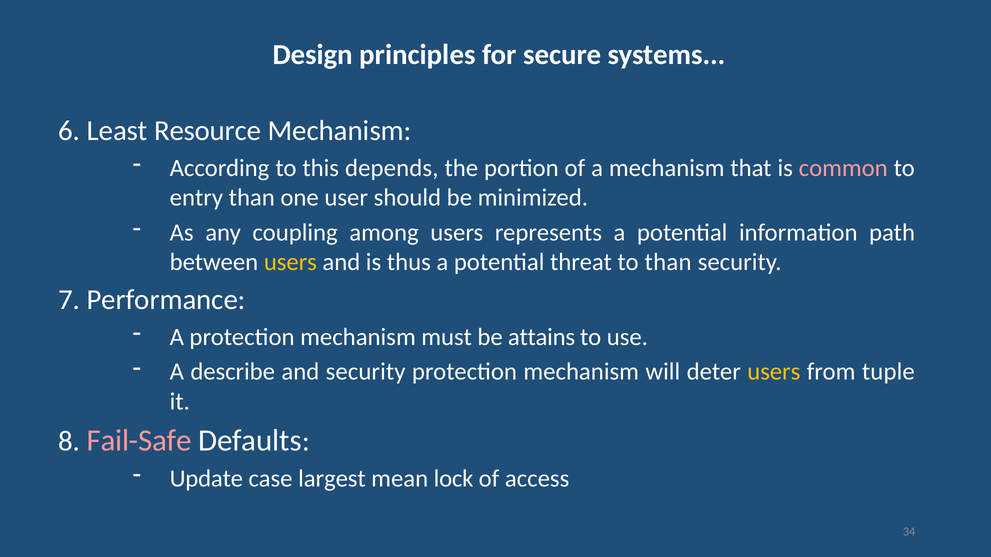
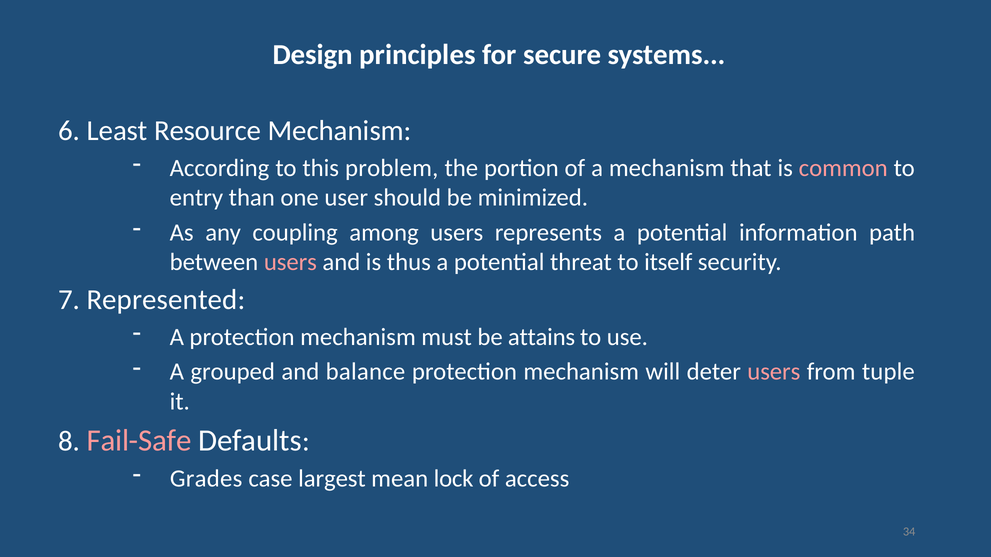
depends: depends -> problem
users at (290, 262) colour: yellow -> pink
to than: than -> itself
Performance: Performance -> Represented
describe: describe -> grouped
and security: security -> balance
users at (774, 372) colour: yellow -> pink
Update: Update -> Grades
